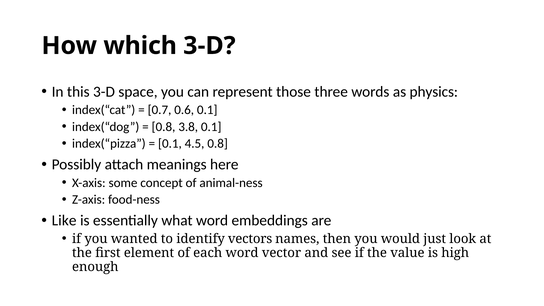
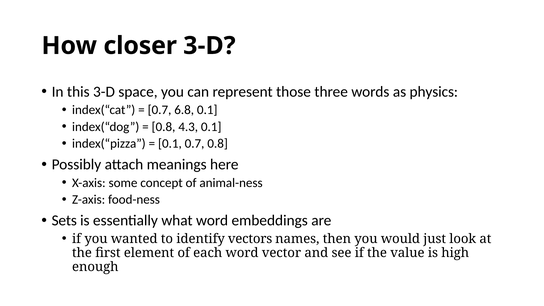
which: which -> closer
0.6: 0.6 -> 6.8
3.8: 3.8 -> 4.3
0.1 4.5: 4.5 -> 0.7
Like: Like -> Sets
